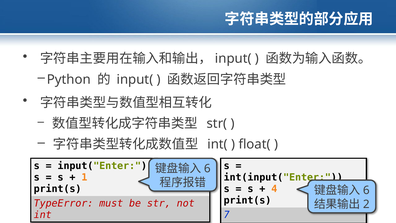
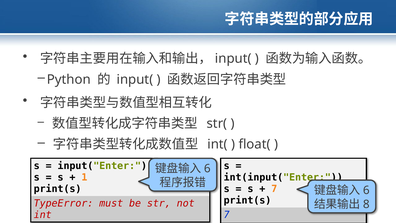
4 at (274, 189): 4 -> 7
2: 2 -> 8
